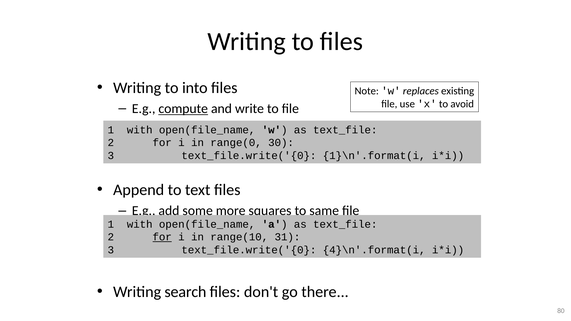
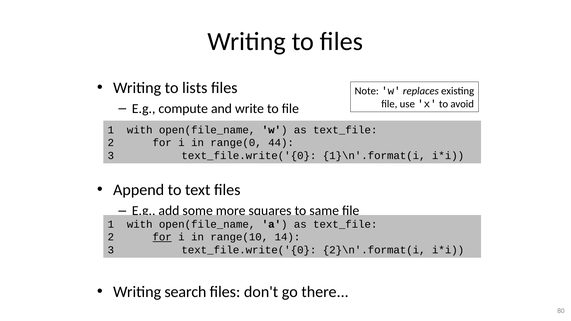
into: into -> lists
compute underline: present -> none
30: 30 -> 44
31: 31 -> 14
4}\n'.format(i: 4}\n'.format(i -> 2}\n'.format(i
